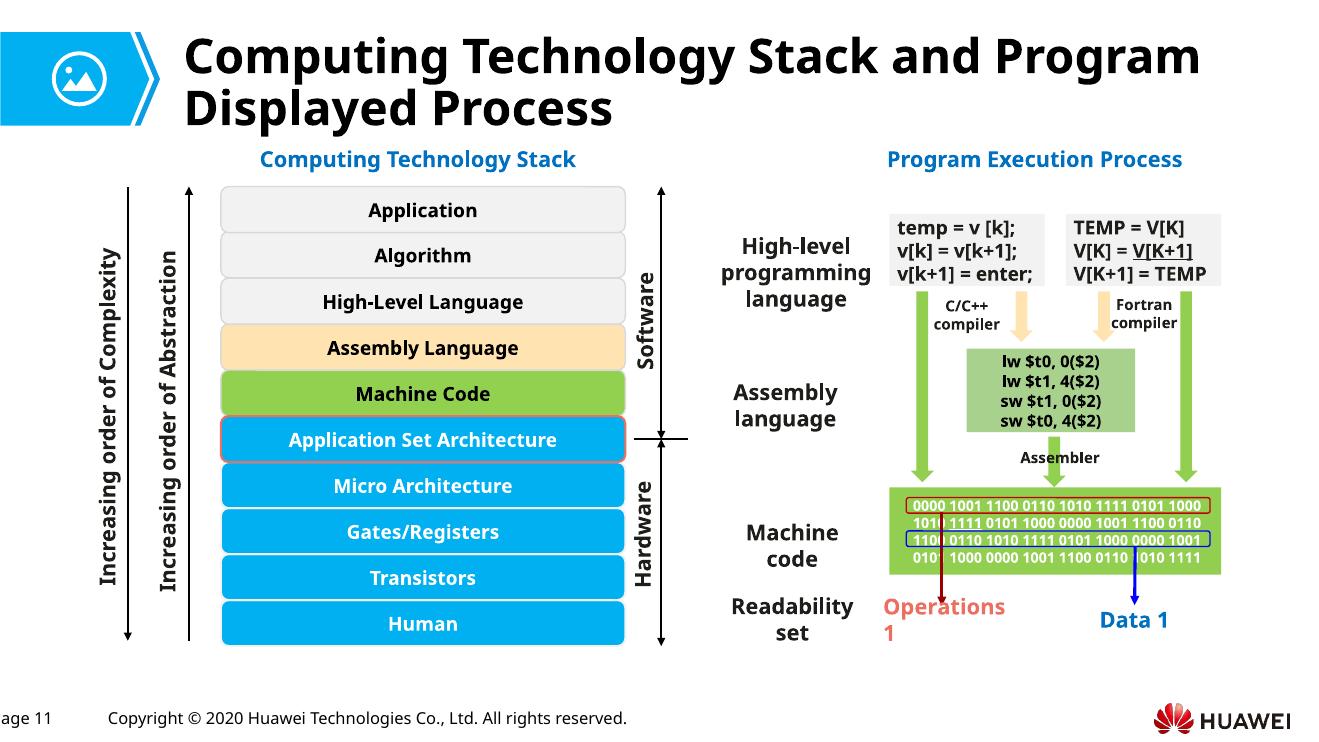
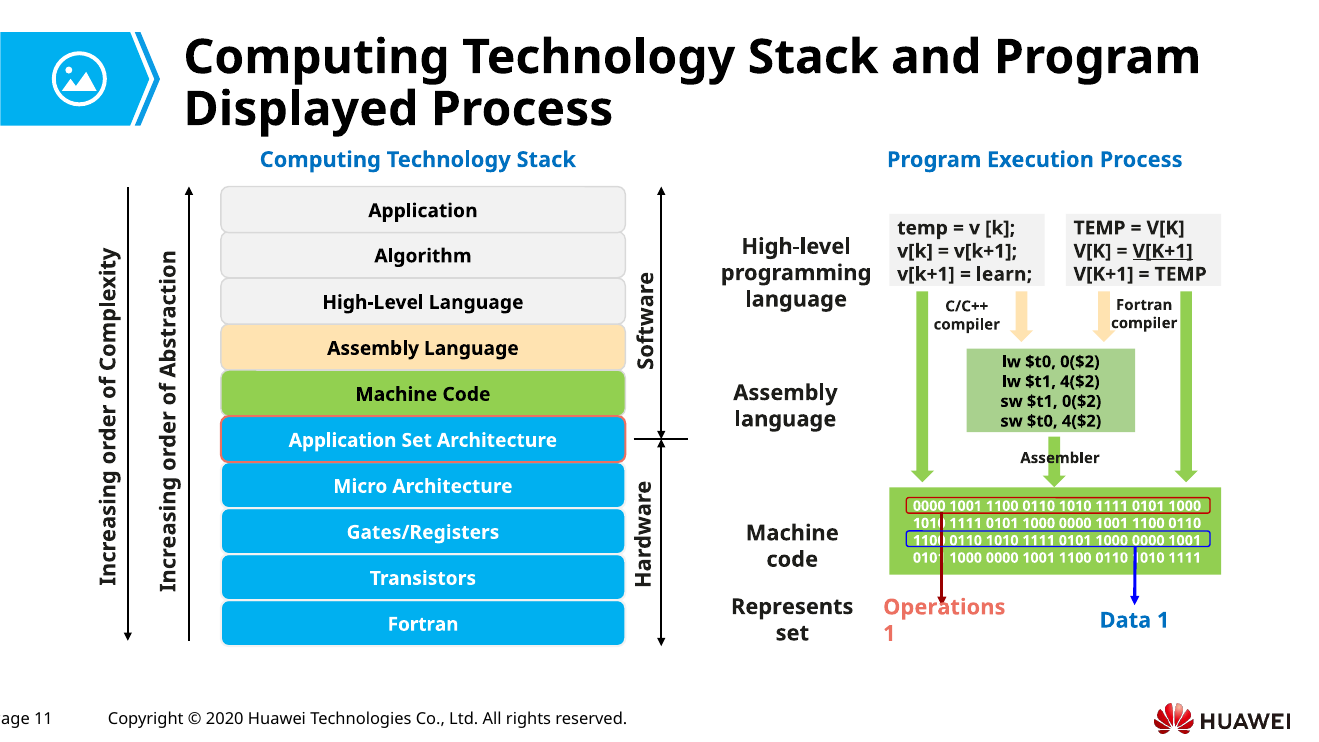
enter: enter -> learn
1111 at (966, 523) underline: present -> none
Readability: Readability -> Represents
Human at (423, 624): Human -> Fortran
